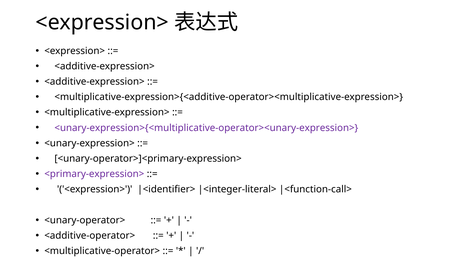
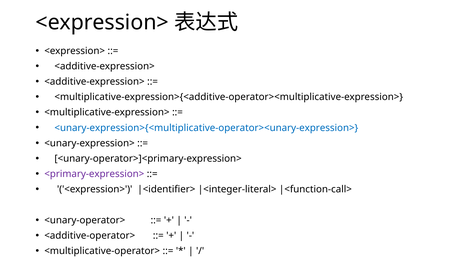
<unary-expression>{<multiplicative-operator><unary-expression> colour: purple -> blue
